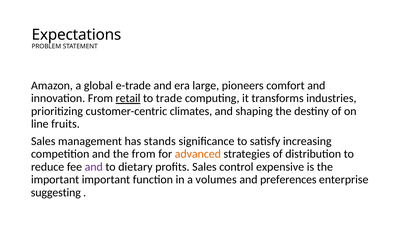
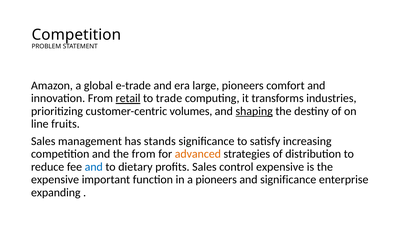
Expectations at (76, 35): Expectations -> Competition
climates: climates -> volumes
shaping underline: none -> present
and at (94, 167) colour: purple -> blue
important at (55, 180): important -> expensive
a volumes: volumes -> pioneers
and preferences: preferences -> significance
suggesting: suggesting -> expanding
